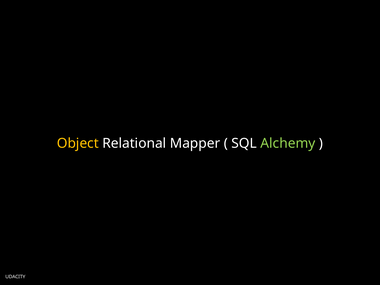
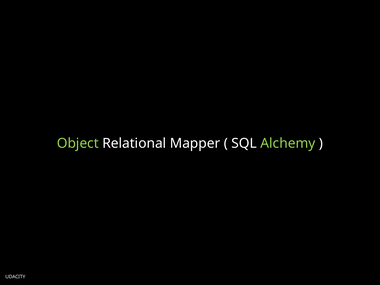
Object colour: yellow -> light green
